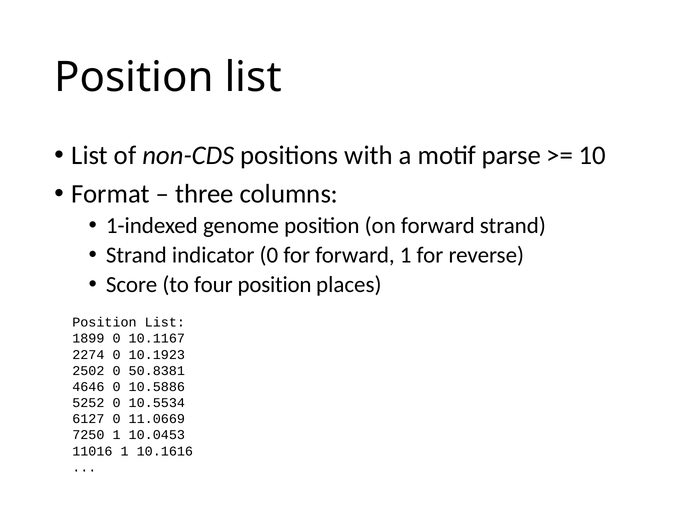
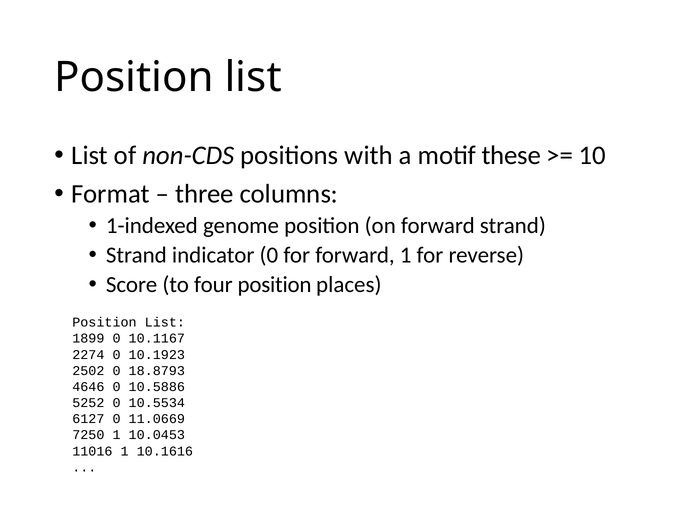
parse: parse -> these
50.8381: 50.8381 -> 18.8793
